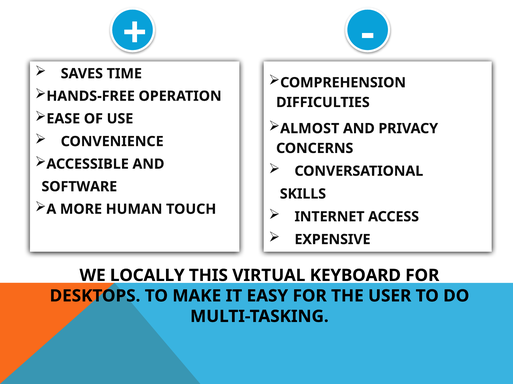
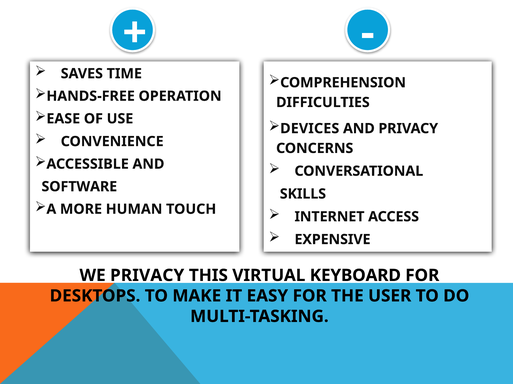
ALMOST: ALMOST -> DEVICES
WE LOCALLY: LOCALLY -> PRIVACY
